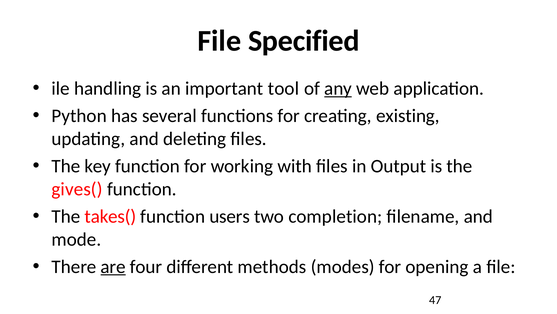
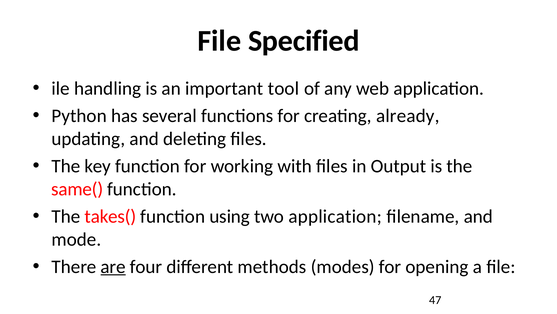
any underline: present -> none
existing: existing -> already
gives(: gives( -> same(
users: users -> using
two completion: completion -> application
